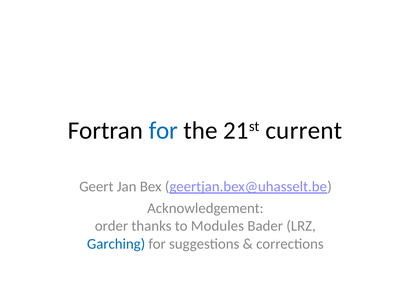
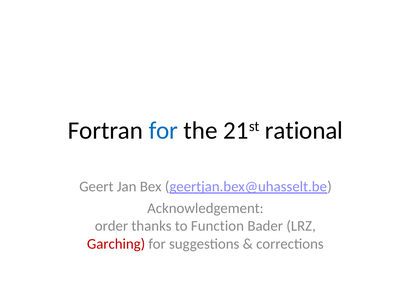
current: current -> rational
Modules: Modules -> Function
Garching colour: blue -> red
